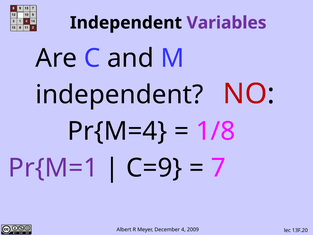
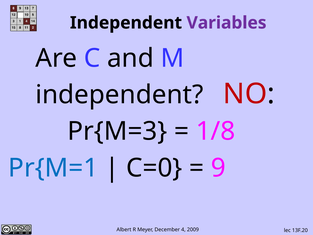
Pr{M=4: Pr{M=4 -> Pr{M=3
Pr{M=1 colour: purple -> blue
C=9: C=9 -> C=0
7: 7 -> 9
